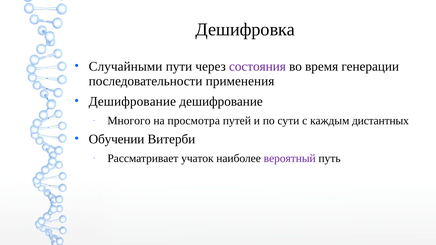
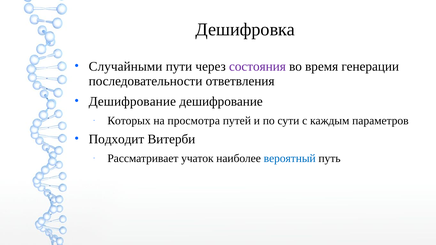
применения: применения -> ответвления
Многого: Многого -> Которых
дистантных: дистантных -> параметров
Обучении: Обучении -> Подходит
вероятный colour: purple -> blue
